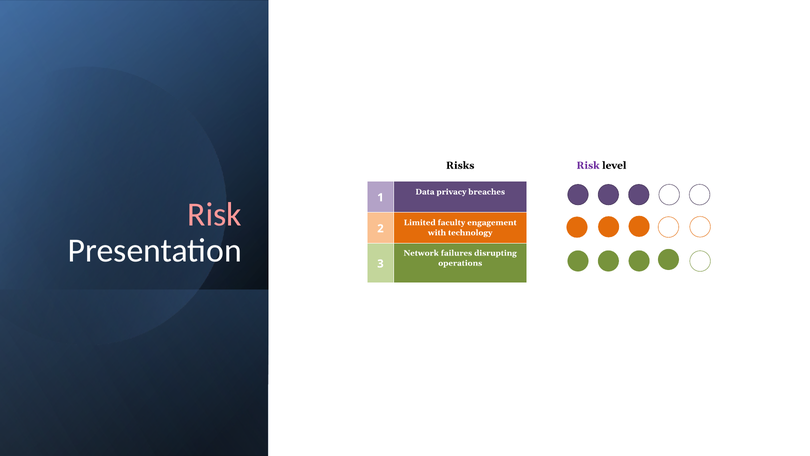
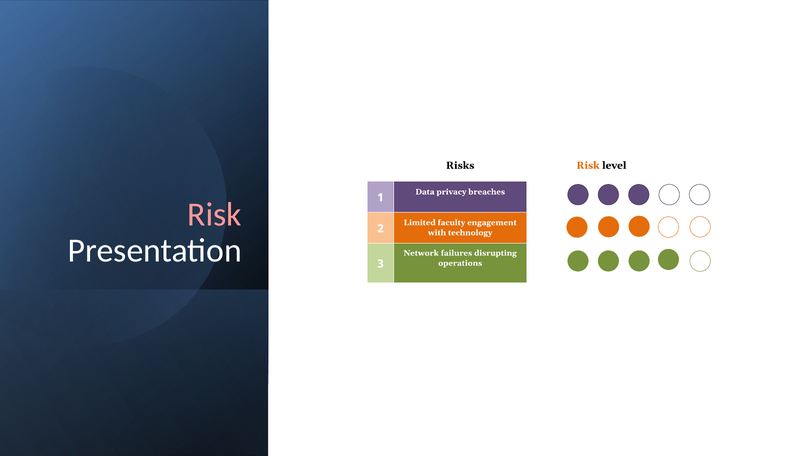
Risk at (588, 165) colour: purple -> orange
